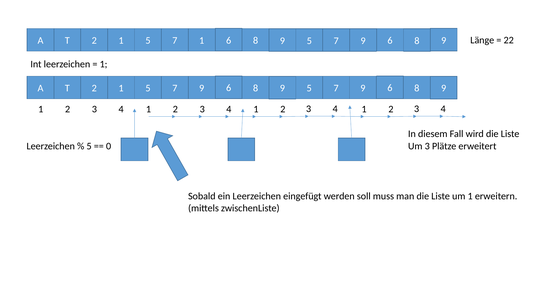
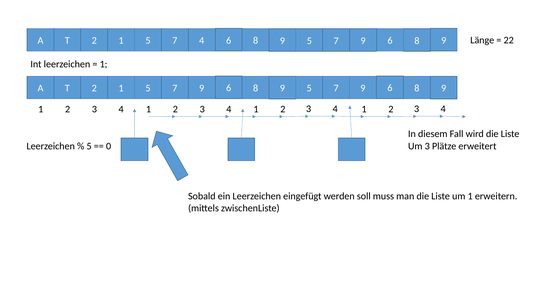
T 1: 1 -> 4
